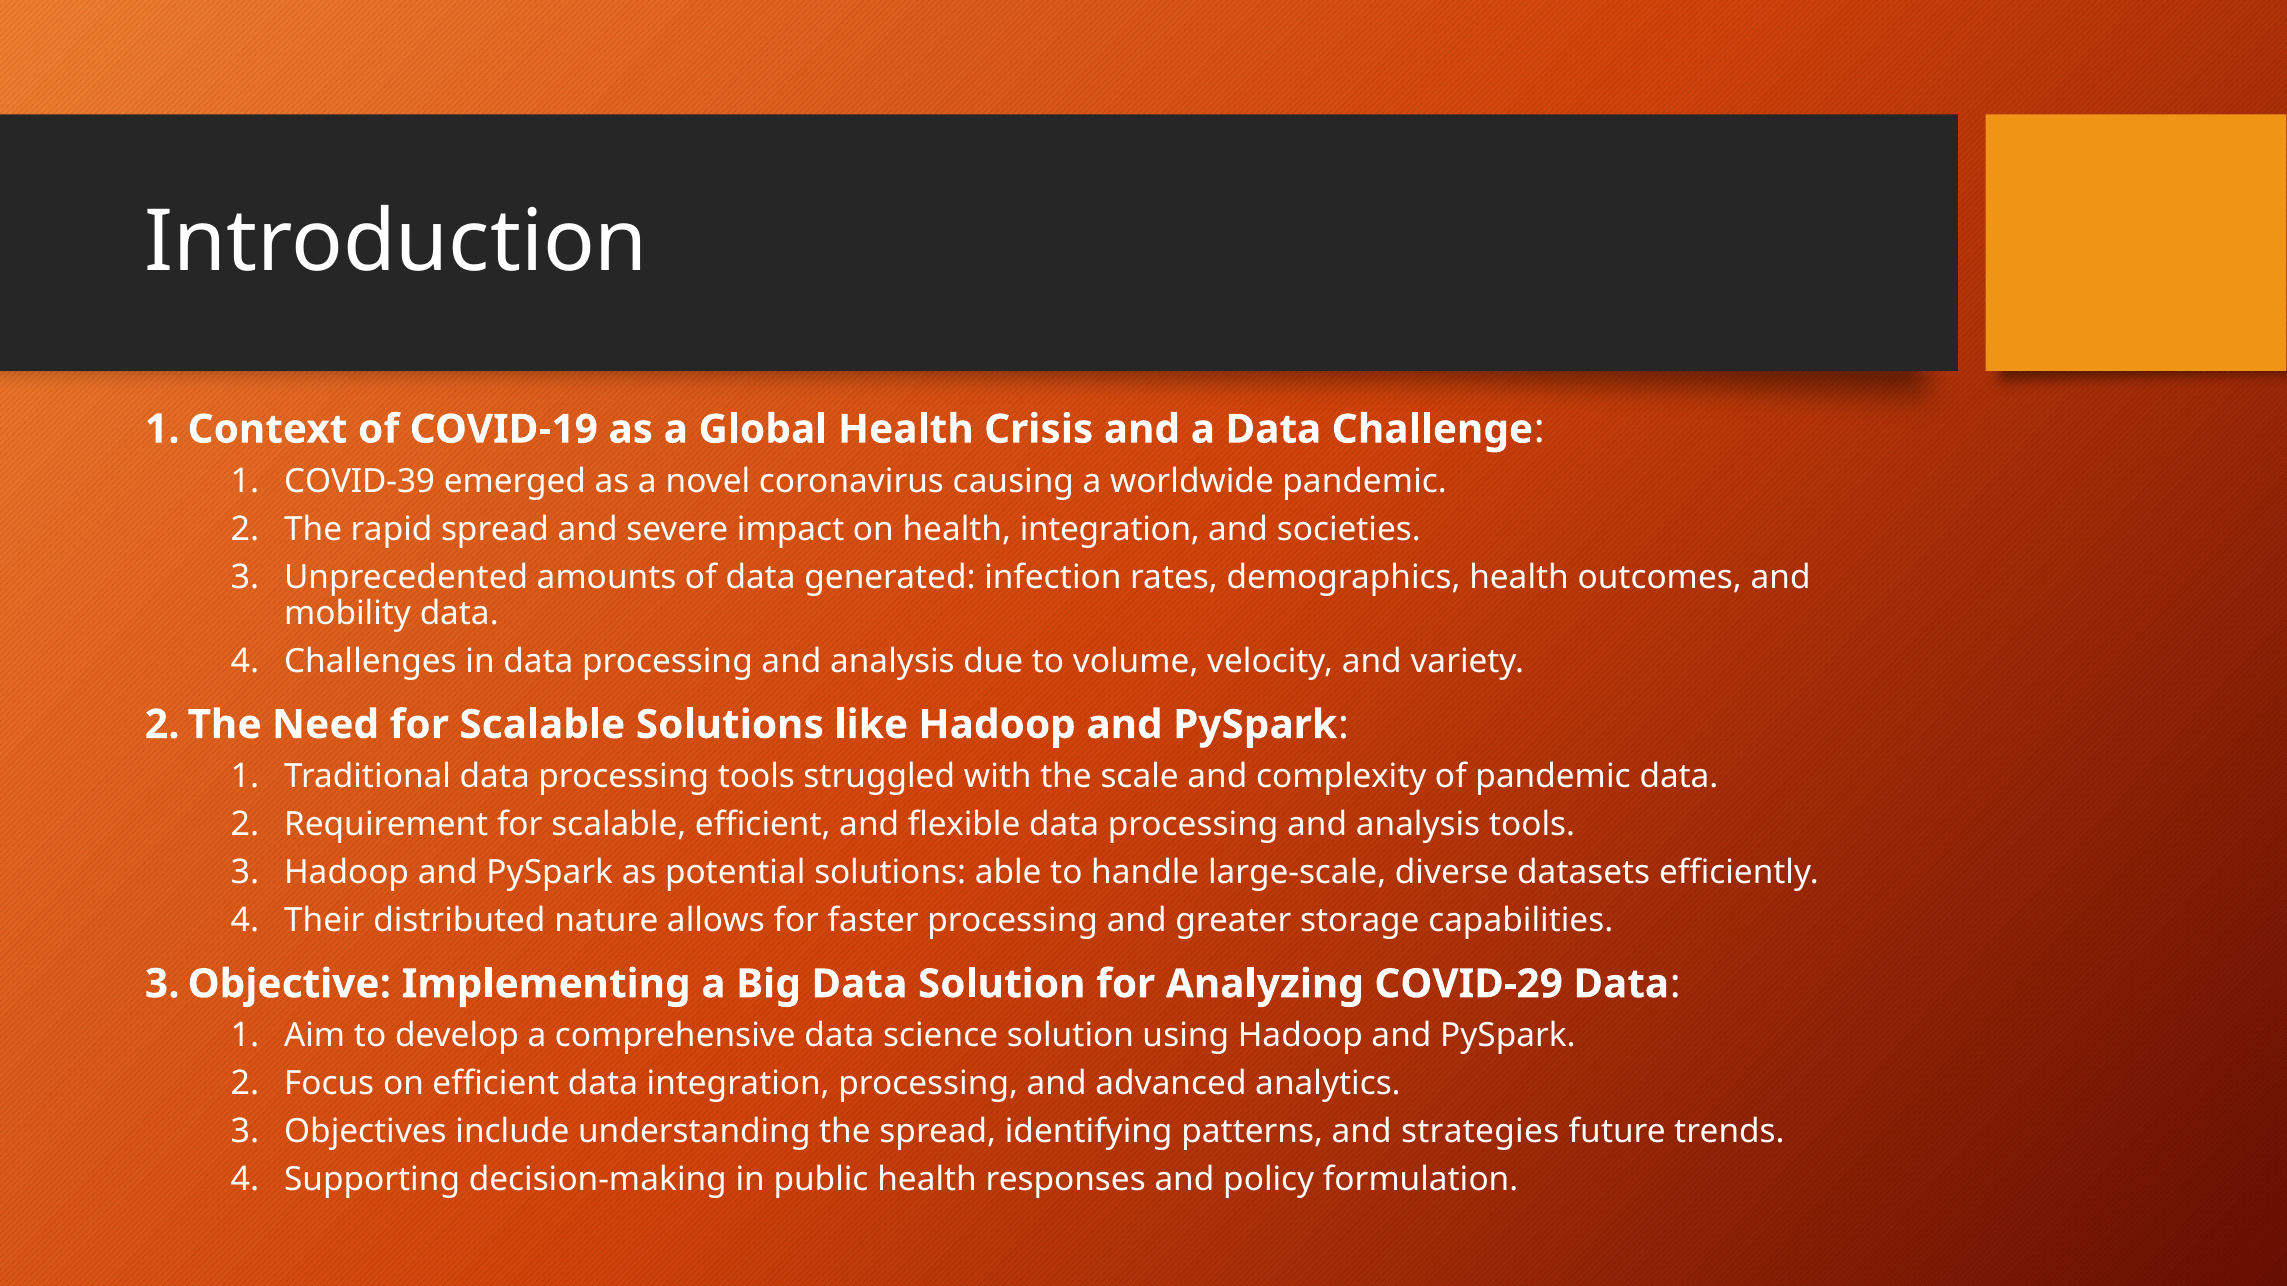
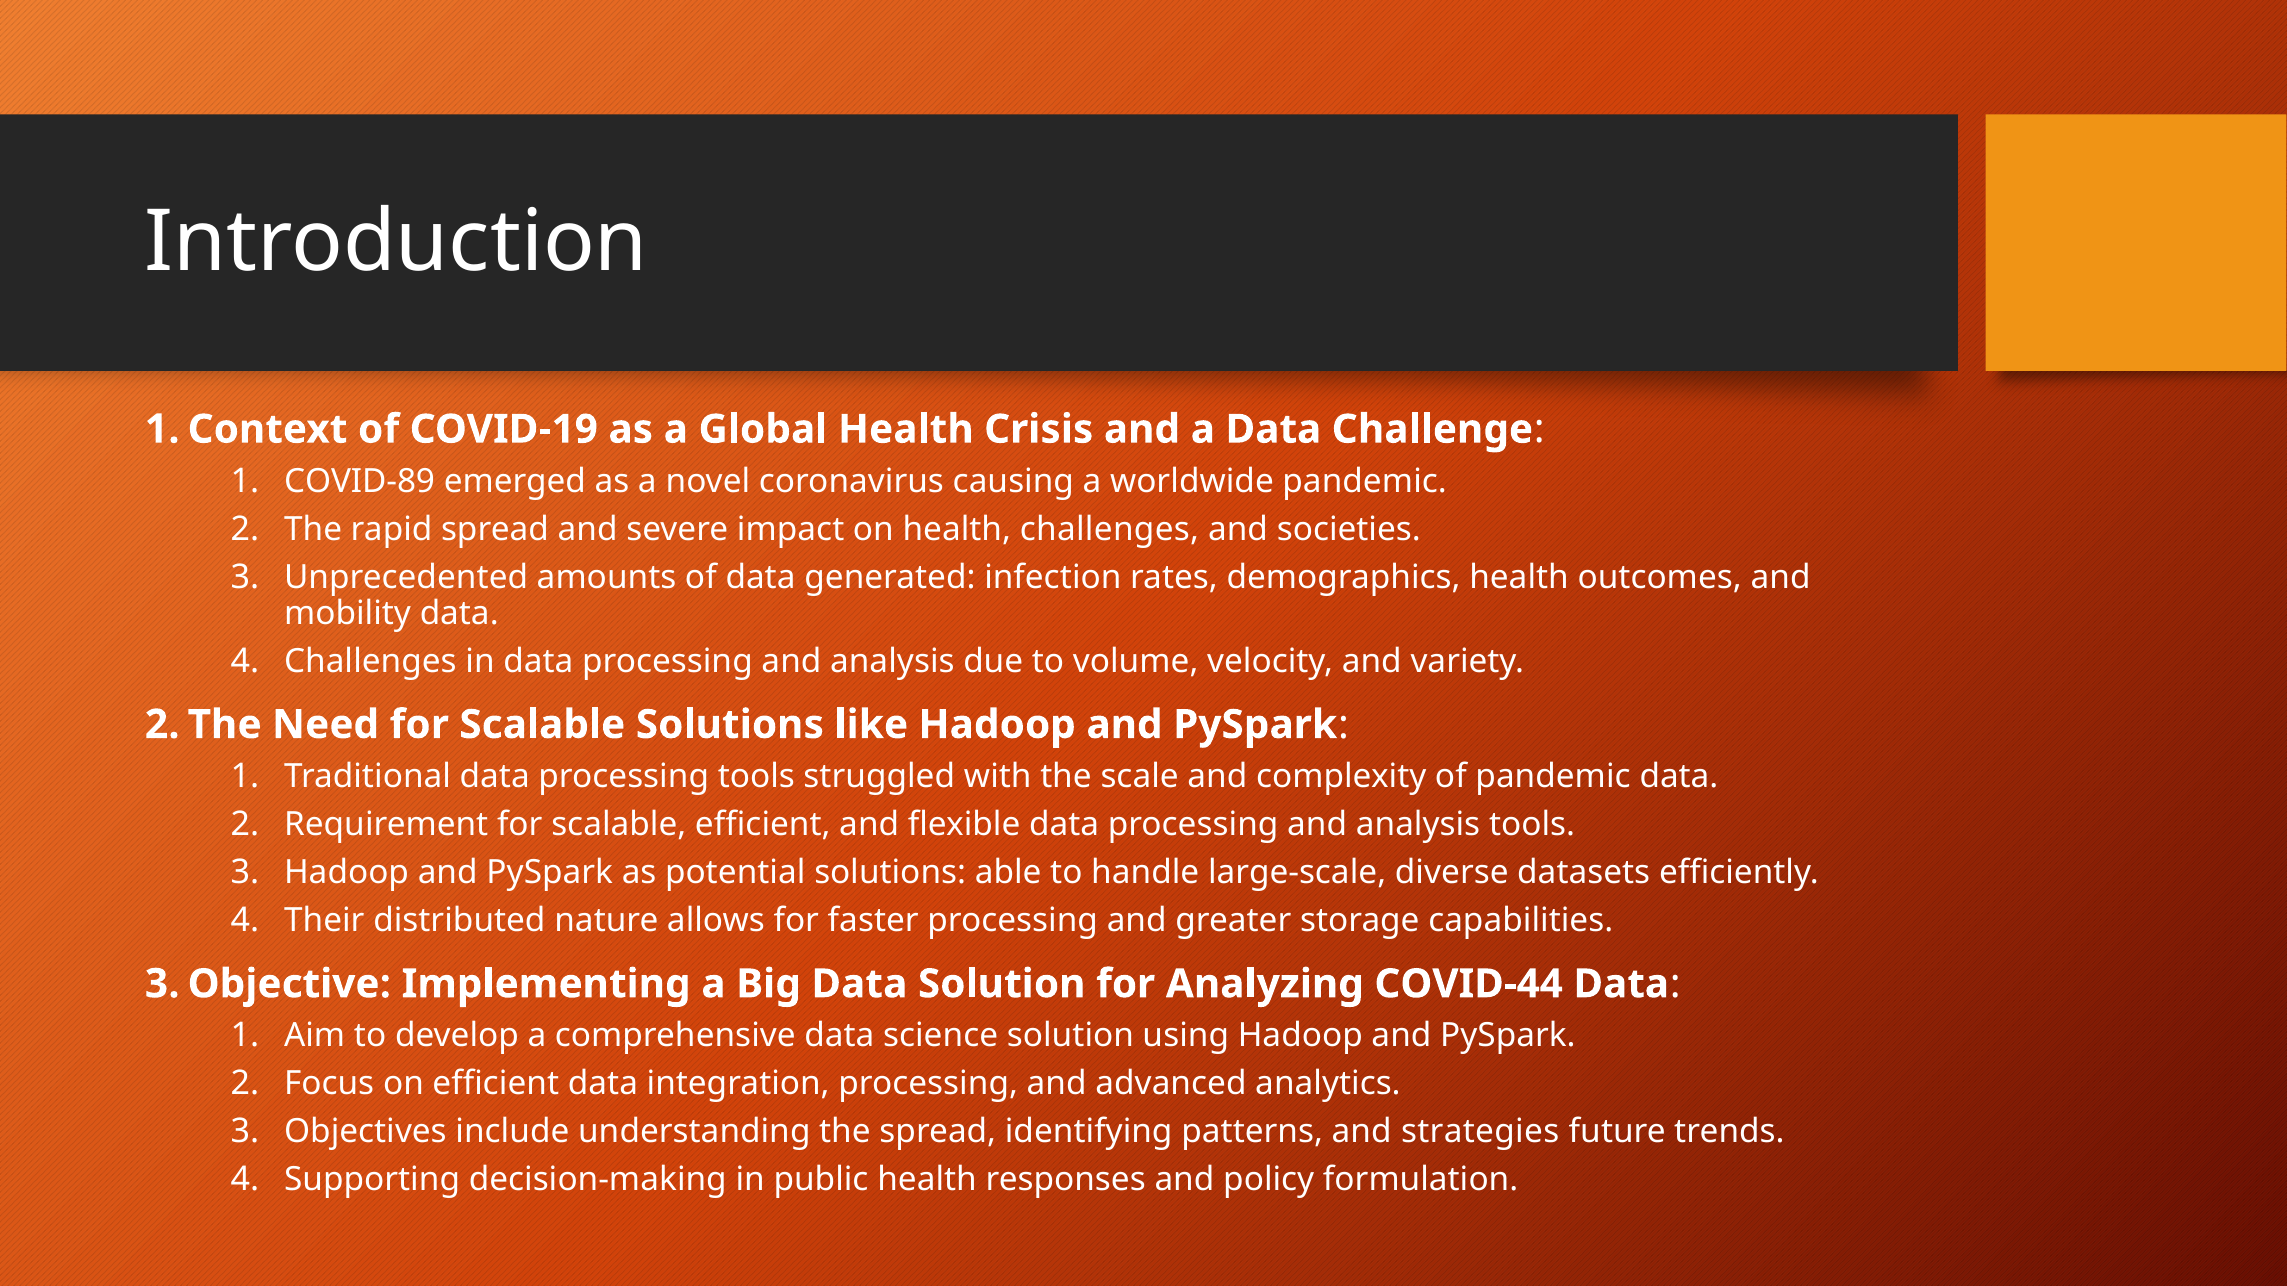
COVID-39: COVID-39 -> COVID-89
health integration: integration -> challenges
COVID-29: COVID-29 -> COVID-44
